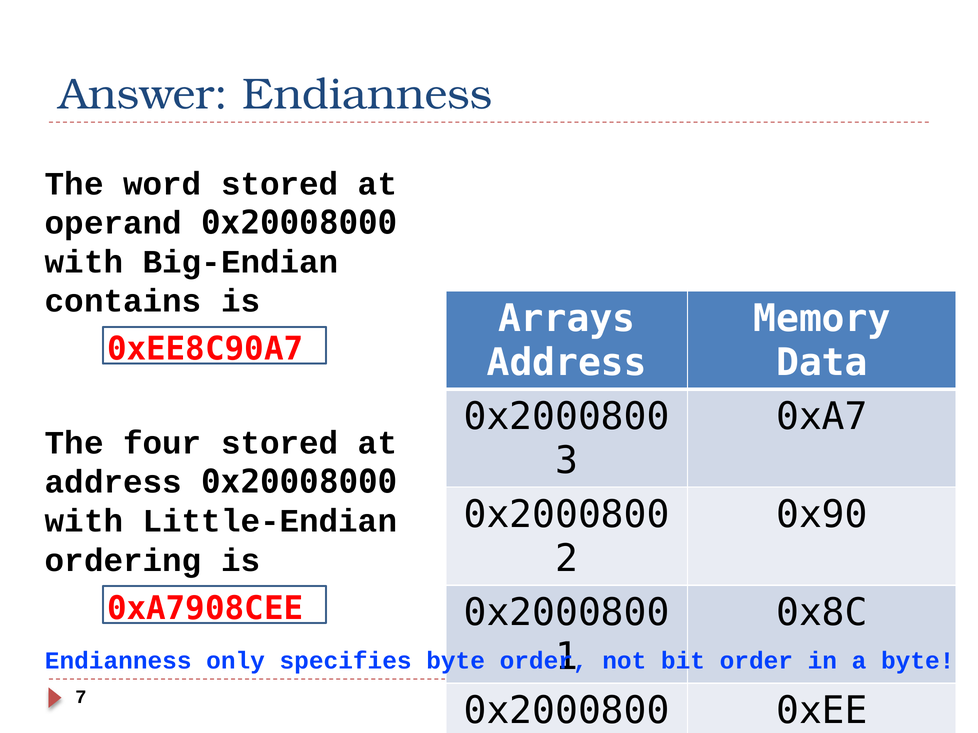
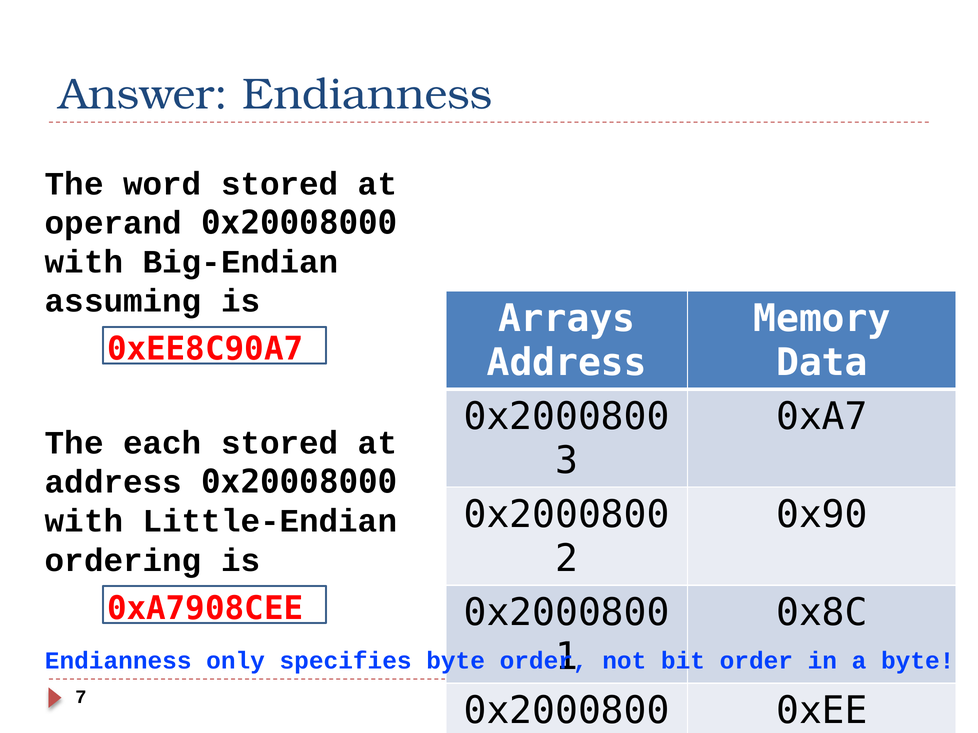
contains: contains -> assuming
four: four -> each
